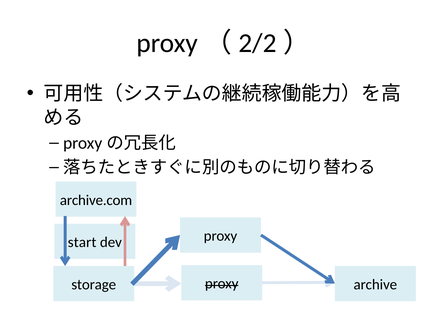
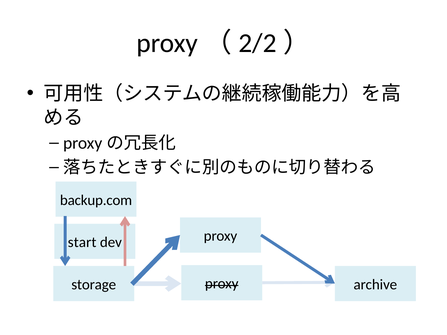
archive.com: archive.com -> backup.com
